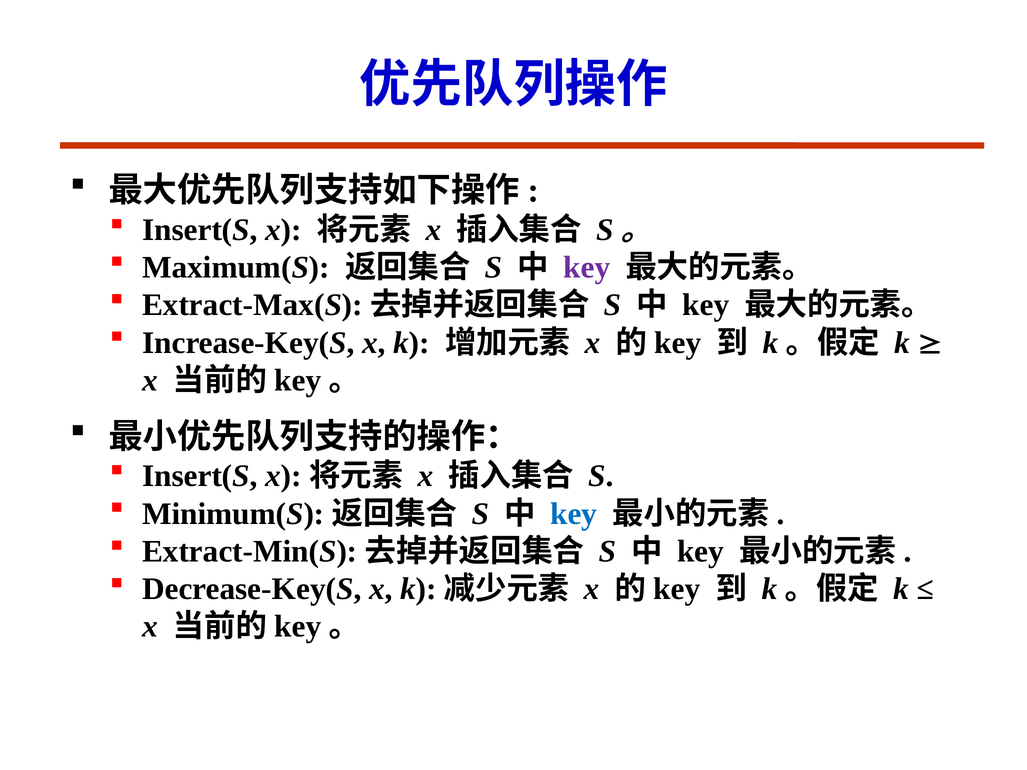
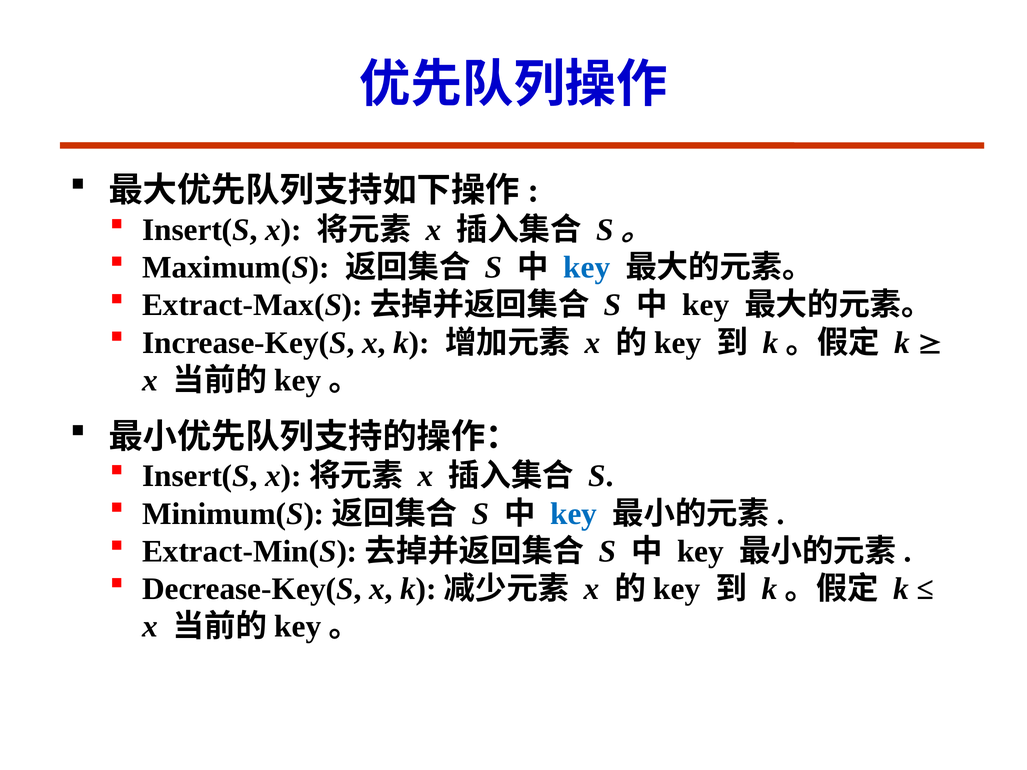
key at (587, 268) colour: purple -> blue
